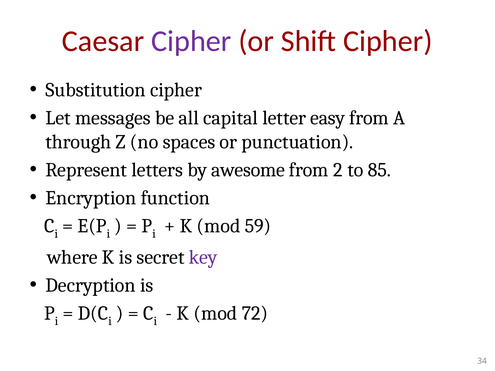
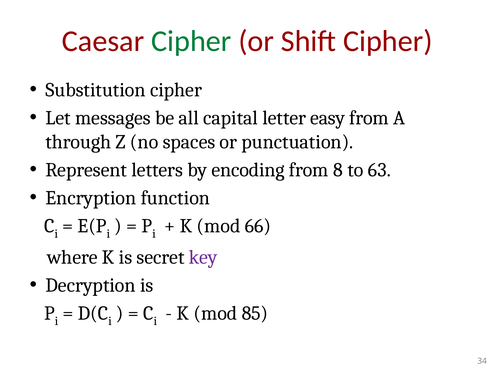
Cipher at (191, 41) colour: purple -> green
awesome: awesome -> encoding
2: 2 -> 8
85: 85 -> 63
59: 59 -> 66
72: 72 -> 85
